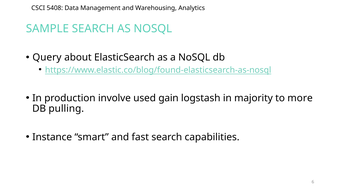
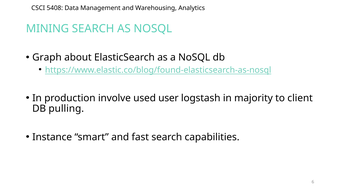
SAMPLE: SAMPLE -> MINING
Query: Query -> Graph
gain: gain -> user
more: more -> client
